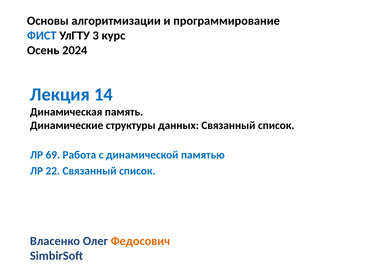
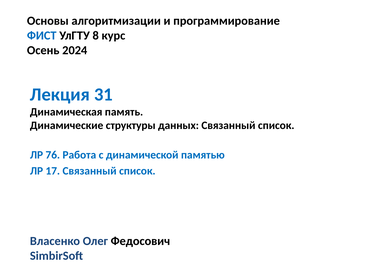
3: 3 -> 8
14: 14 -> 31
69: 69 -> 76
22: 22 -> 17
Федосович colour: orange -> black
